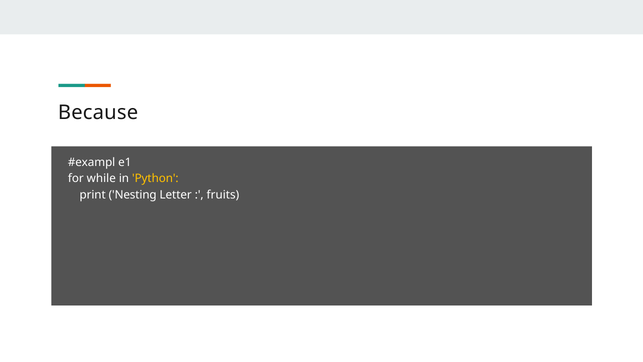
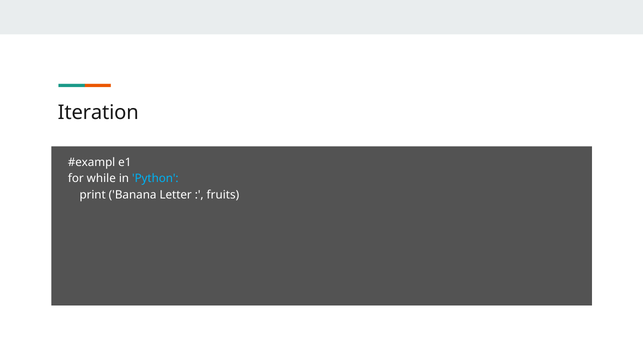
Because: Because -> Iteration
Python colour: yellow -> light blue
Nesting: Nesting -> Banana
